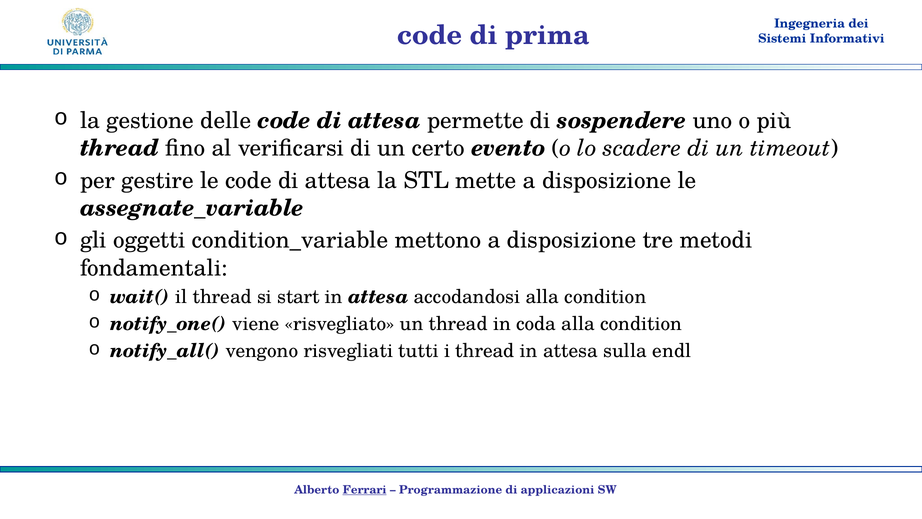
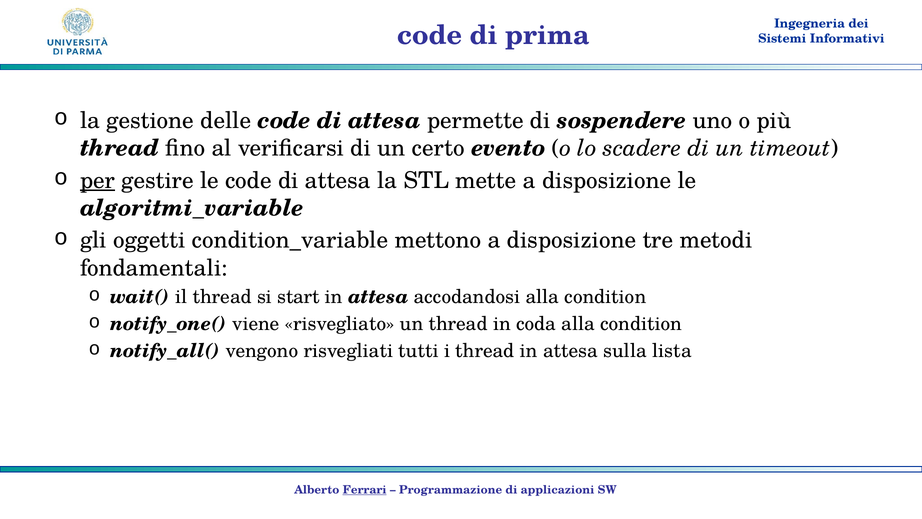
per underline: none -> present
assegnate_variable: assegnate_variable -> algoritmi_variable
endl: endl -> lista
